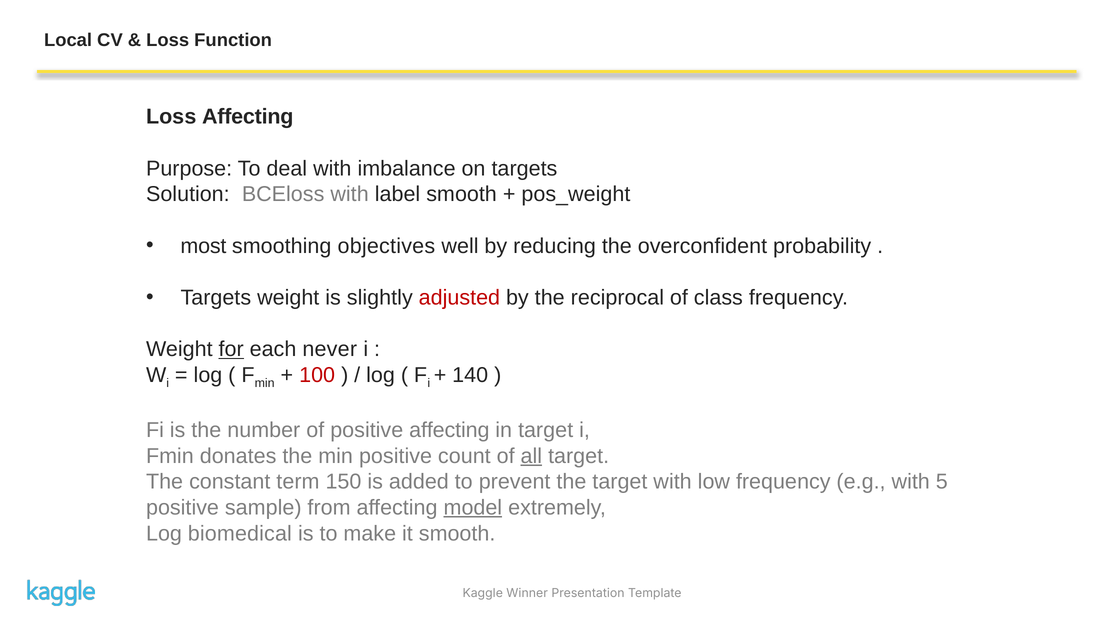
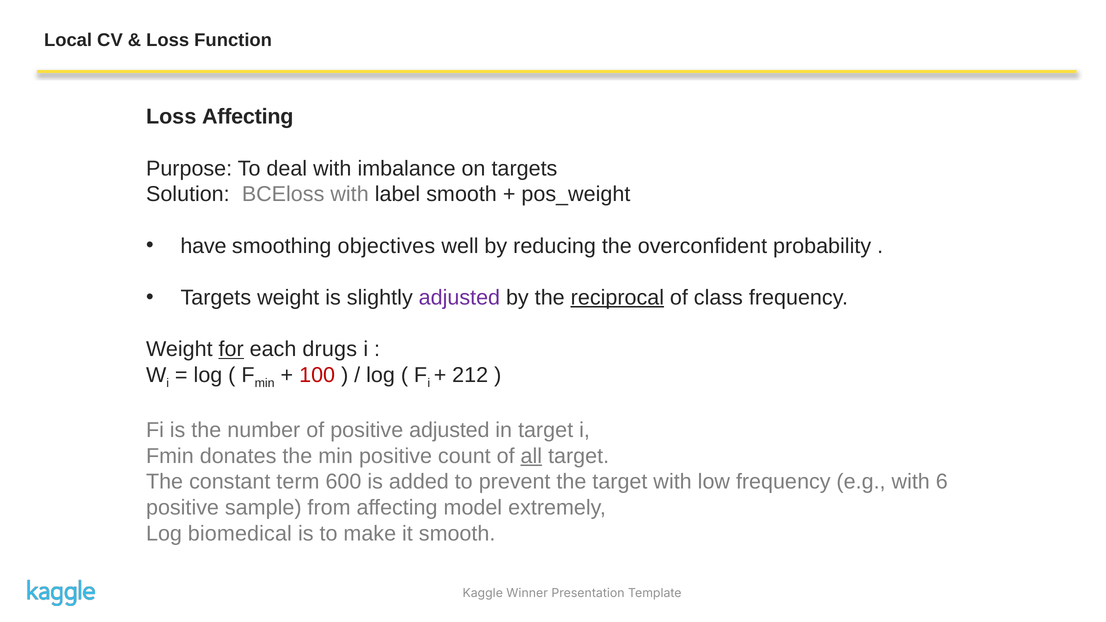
most: most -> have
adjusted at (459, 298) colour: red -> purple
reciprocal underline: none -> present
never: never -> drugs
140: 140 -> 212
positive affecting: affecting -> adjusted
150: 150 -> 600
5: 5 -> 6
model underline: present -> none
